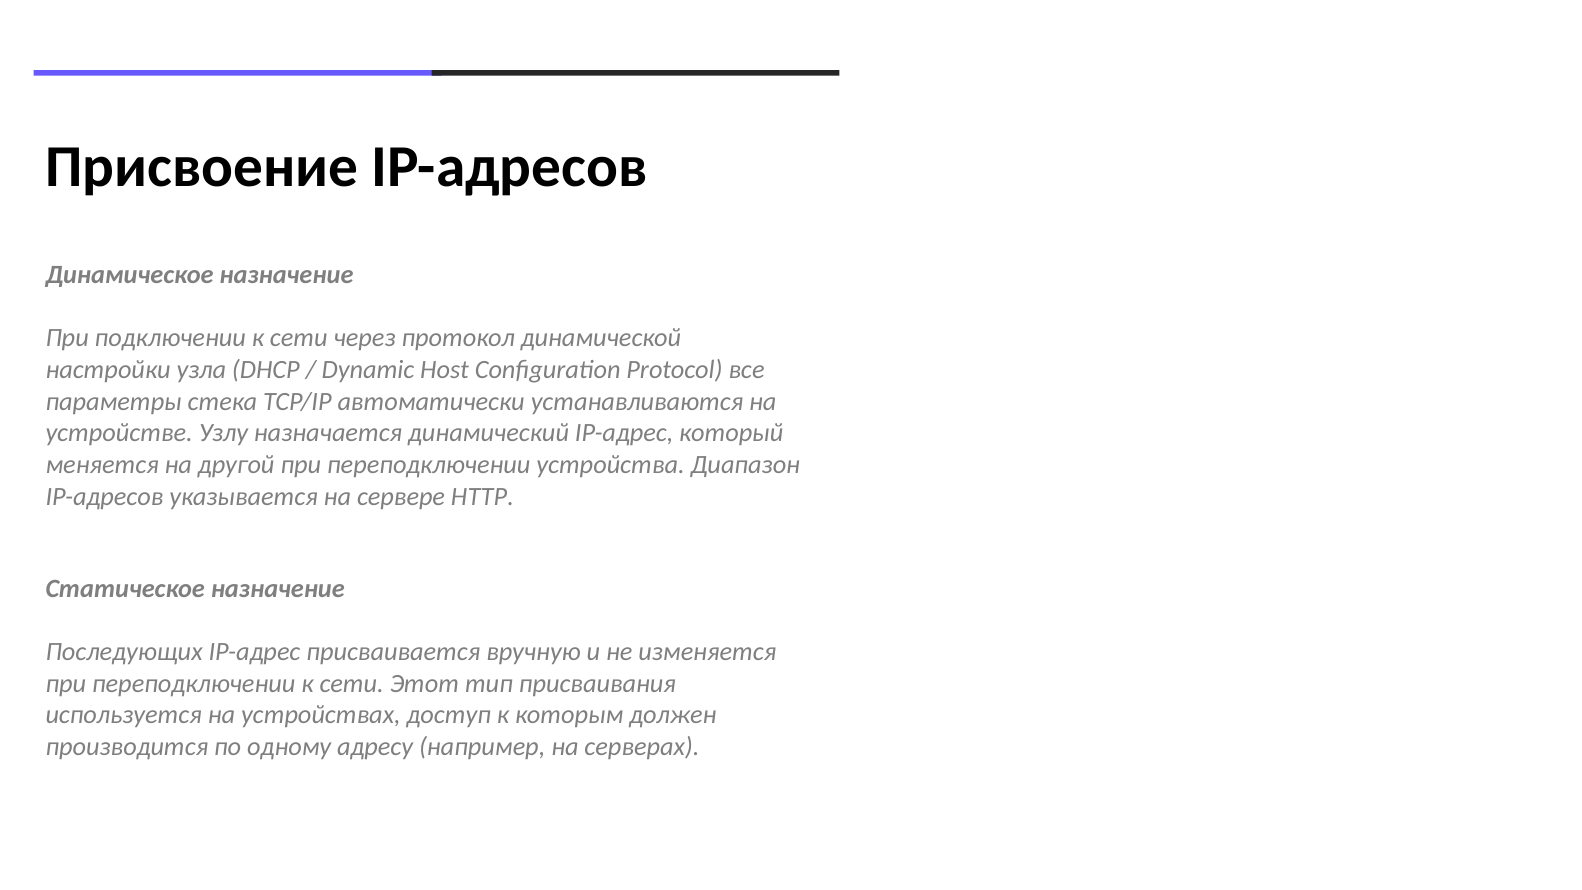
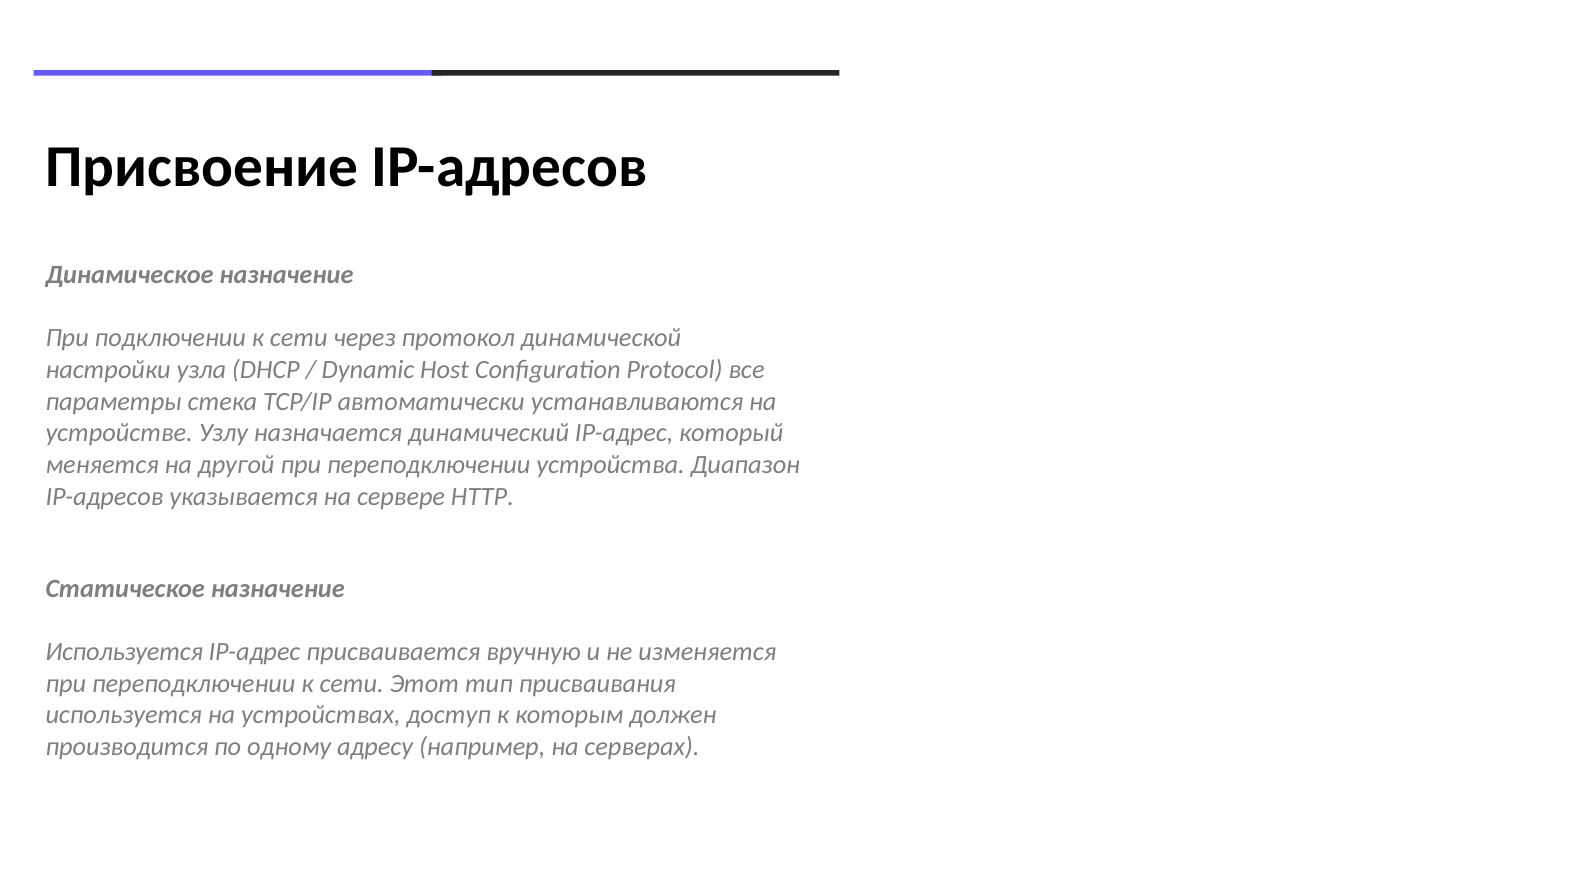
Последующих at (124, 652): Последующих -> Используется
